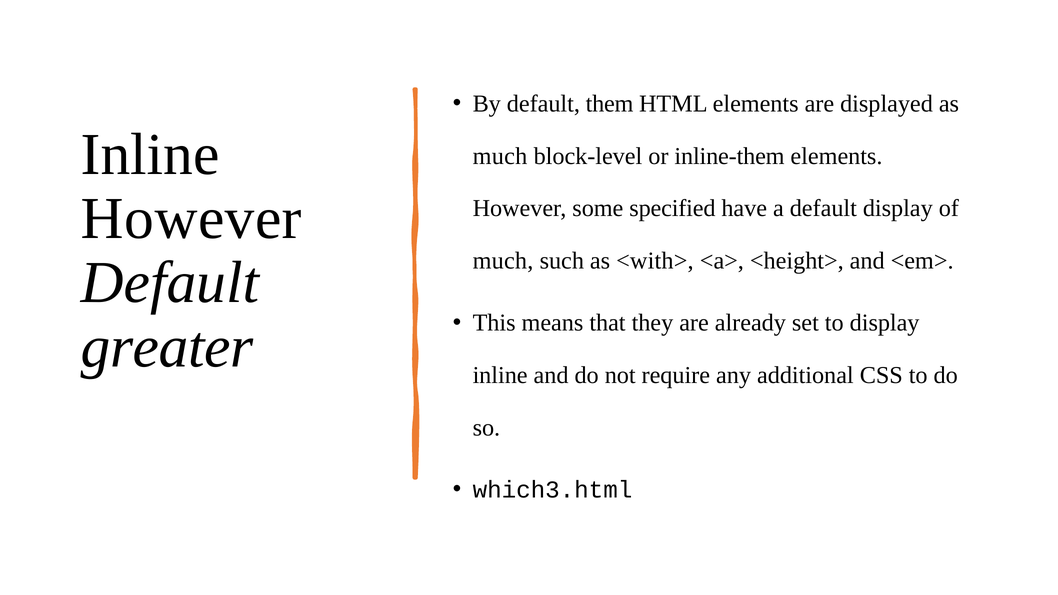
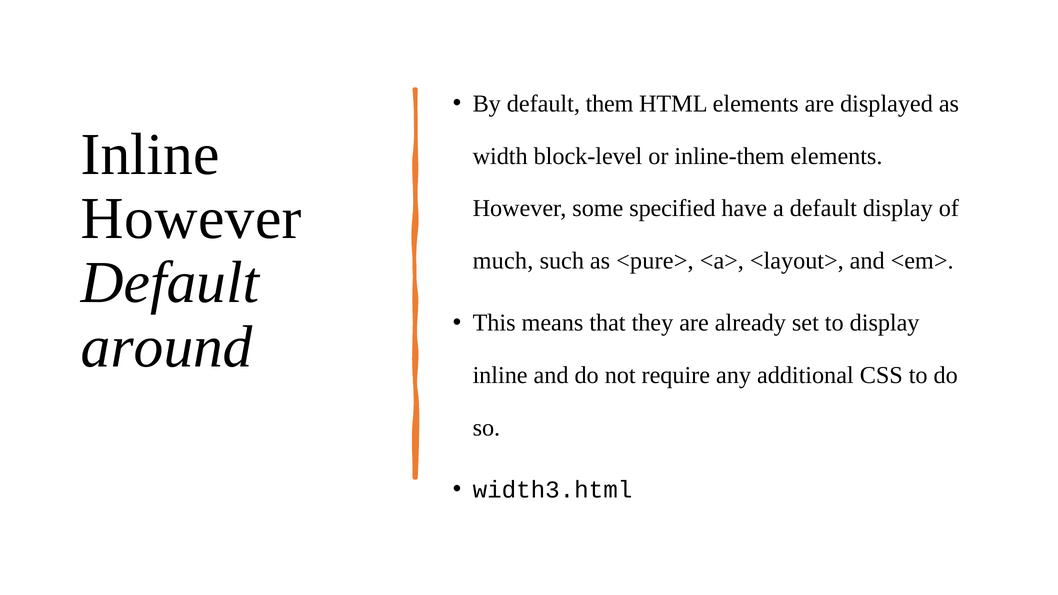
much at (500, 156): much -> width
<with>: <with> -> <pure>
<height>: <height> -> <layout>
greater: greater -> around
which3.html: which3.html -> width3.html
